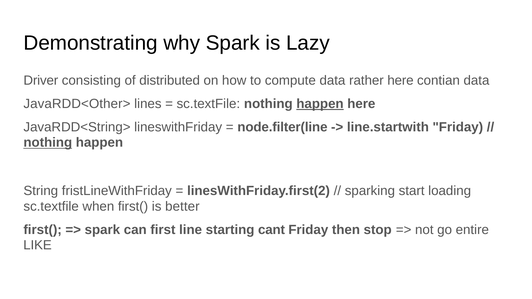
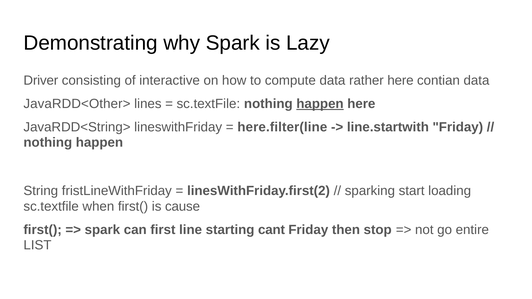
distributed: distributed -> interactive
node.filter(line: node.filter(line -> here.filter(line
nothing at (48, 143) underline: present -> none
better: better -> cause
LIKE: LIKE -> LIST
